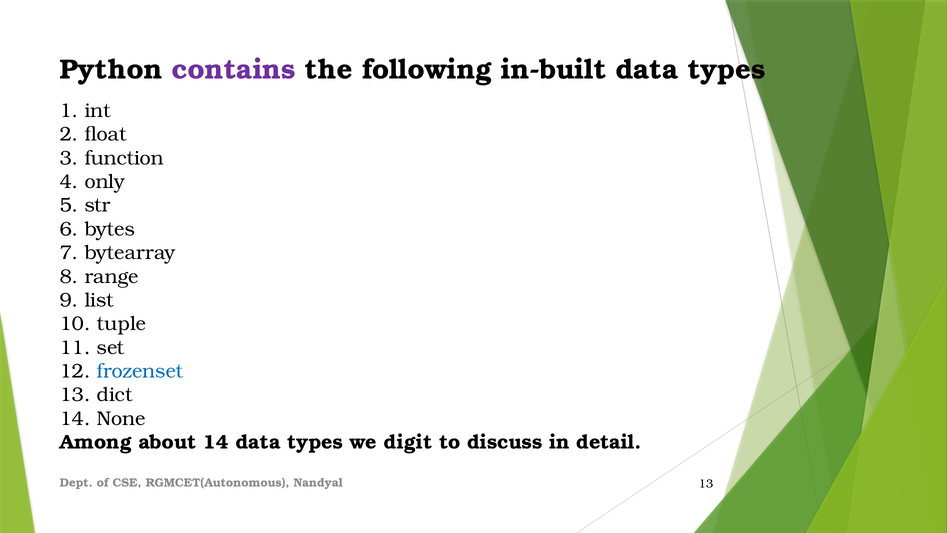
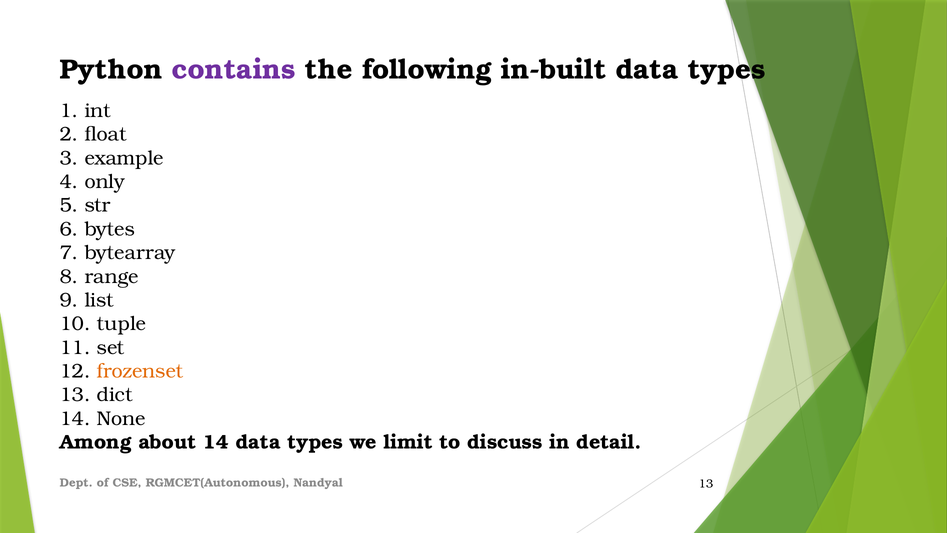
function: function -> example
frozenset colour: blue -> orange
digit: digit -> limit
